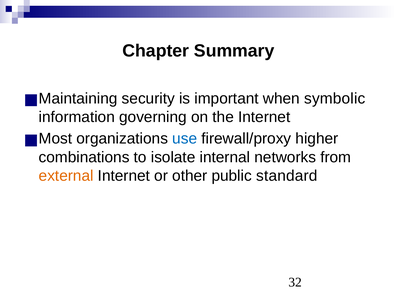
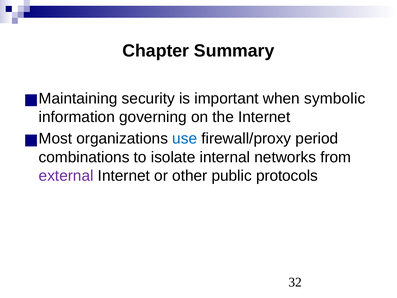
higher: higher -> period
external colour: orange -> purple
standard: standard -> protocols
